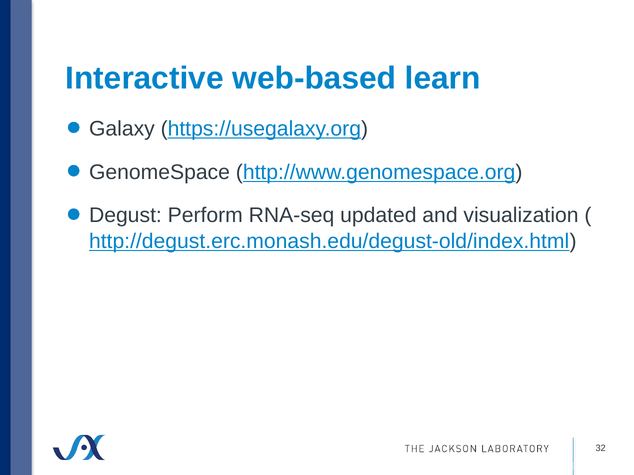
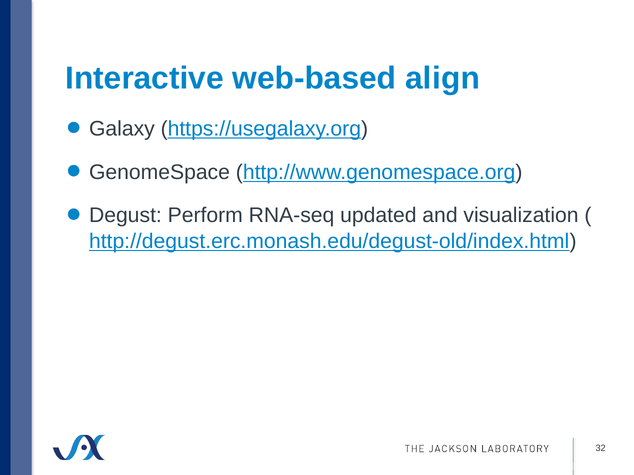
learn: learn -> align
